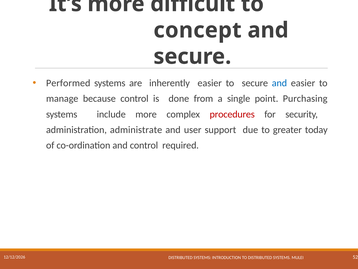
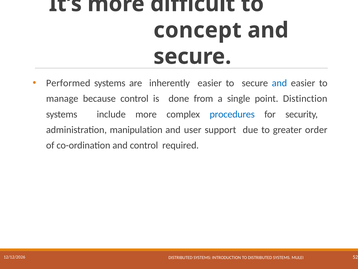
Purchasing: Purchasing -> Distinction
procedures colour: red -> blue
administrate: administrate -> manipulation
today: today -> order
